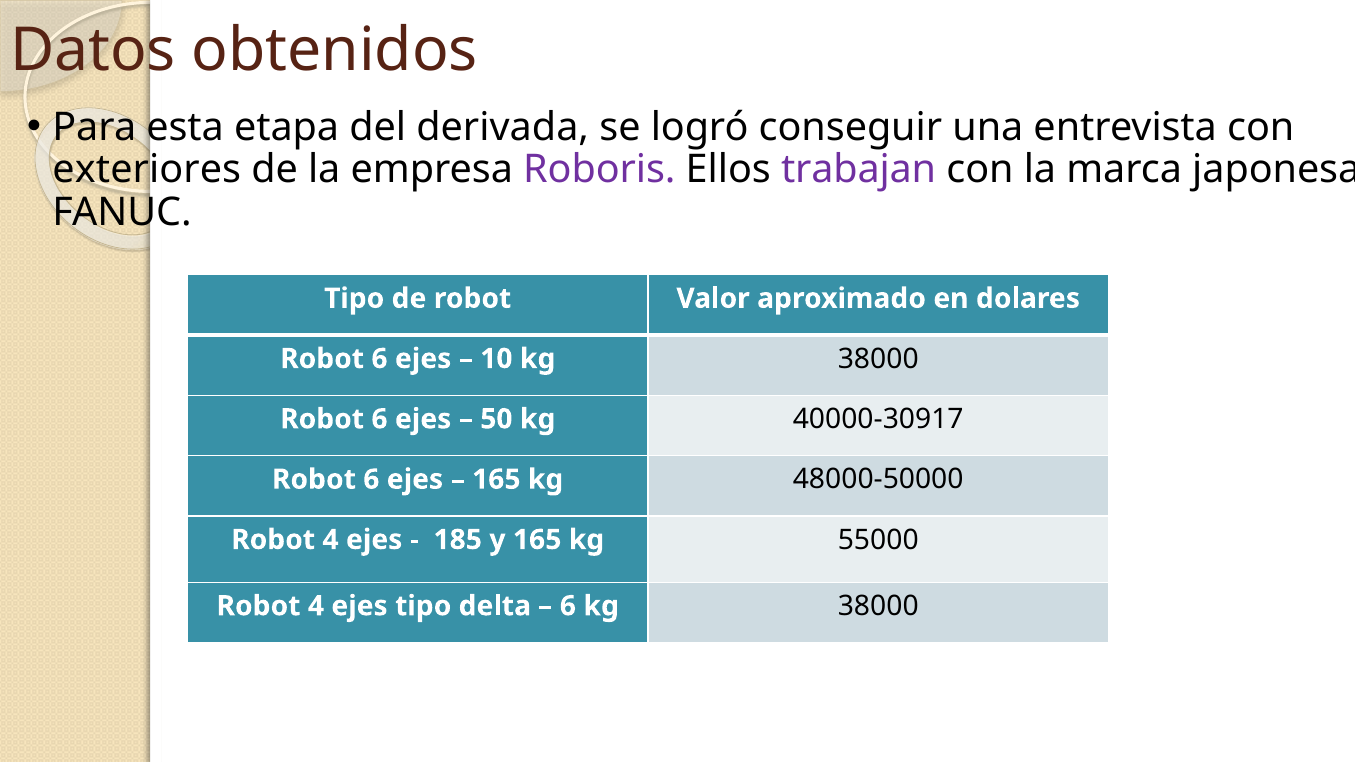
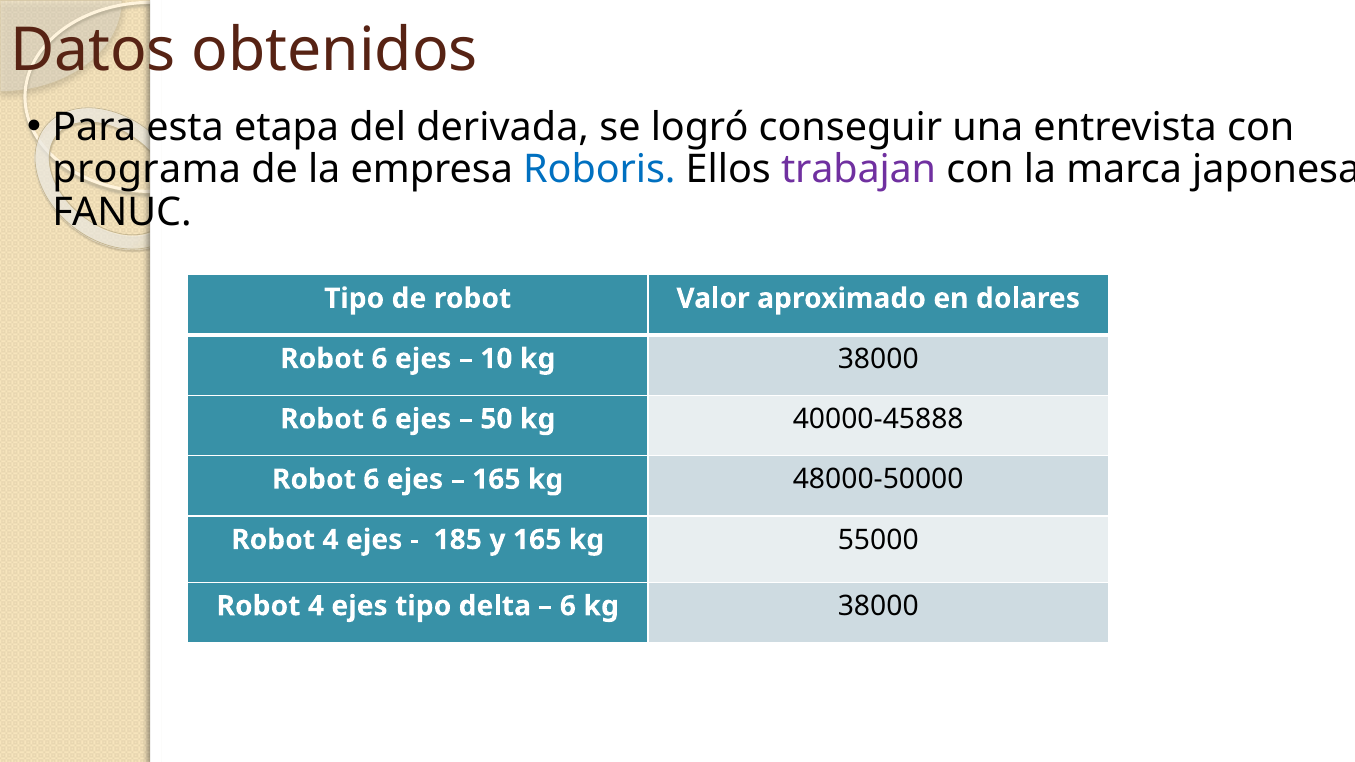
exteriores: exteriores -> programa
Roboris colour: purple -> blue
40000-30917: 40000-30917 -> 40000-45888
